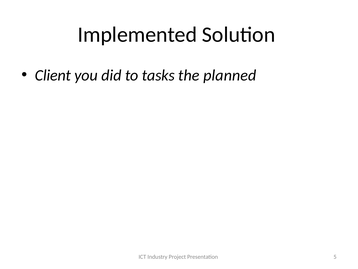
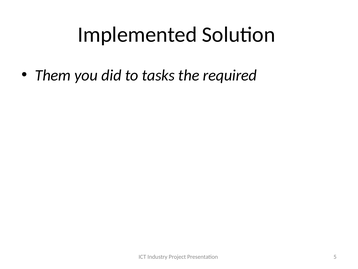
Client: Client -> Them
planned: planned -> required
